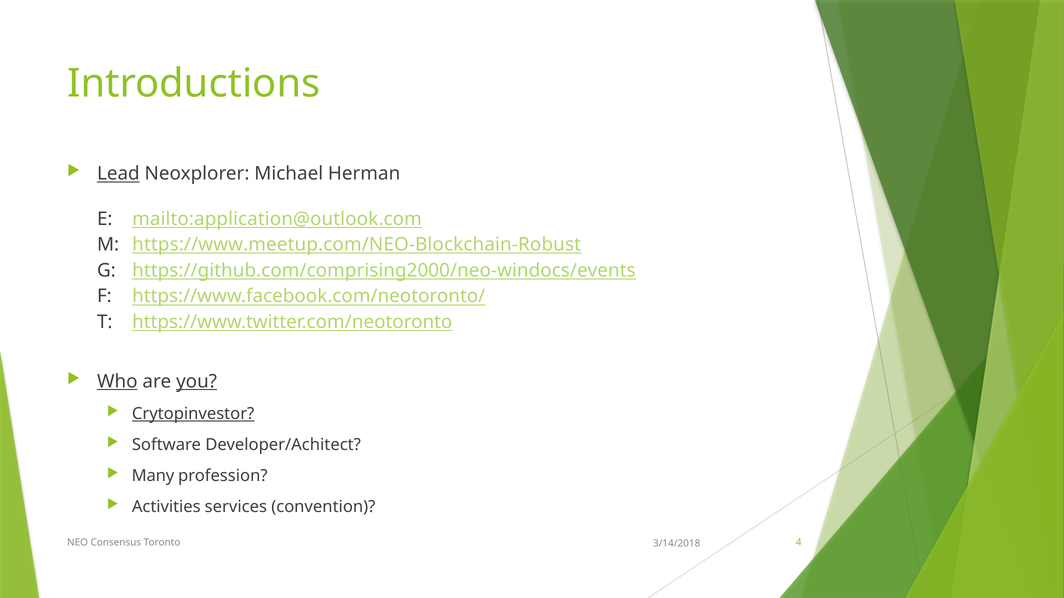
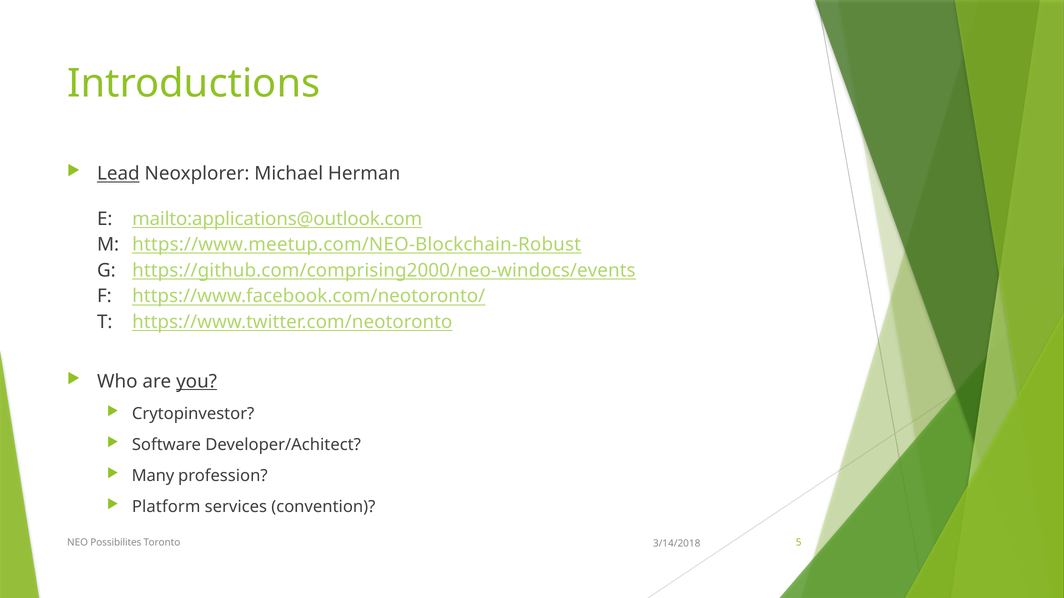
mailto:application@outlook.com: mailto:application@outlook.com -> mailto:applications@outlook.com
Who underline: present -> none
Crytopinvestor underline: present -> none
Activities: Activities -> Platform
Consensus: Consensus -> Possibilites
4: 4 -> 5
